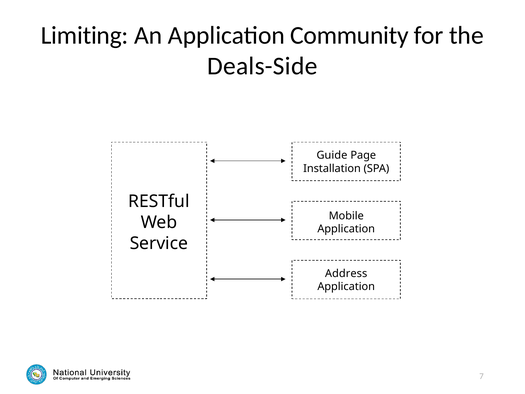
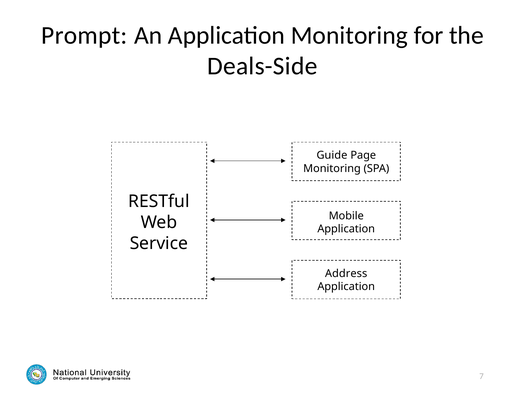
Limiting: Limiting -> Prompt
Application Community: Community -> Monitoring
Installation at (332, 168): Installation -> Monitoring
